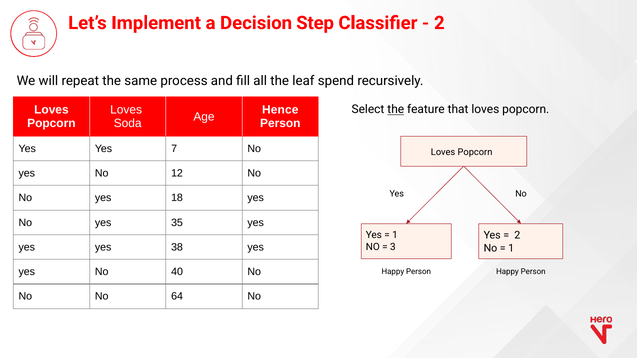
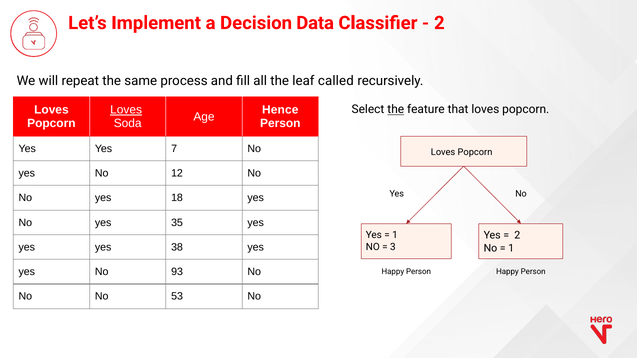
Step: Step -> Data
spend: spend -> called
Loves at (126, 110) underline: none -> present
40: 40 -> 93
64: 64 -> 53
